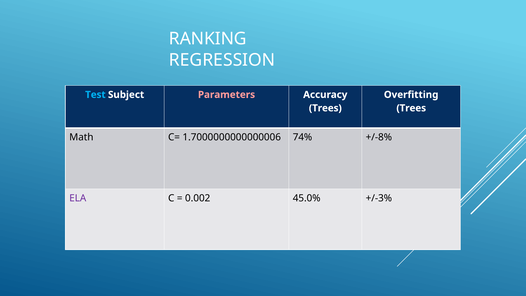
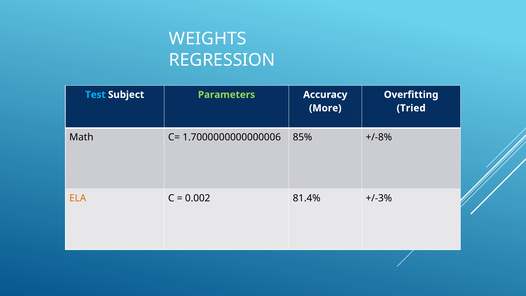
RANKING: RANKING -> WEIGHTS
Parameters colour: pink -> light green
Trees at (325, 108): Trees -> More
Trees at (411, 108): Trees -> Tried
74%: 74% -> 85%
ELA colour: purple -> orange
45.0%: 45.0% -> 81.4%
